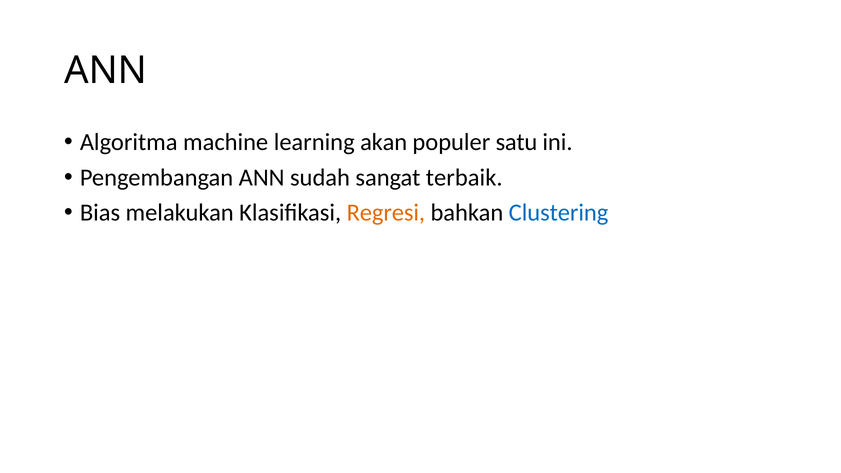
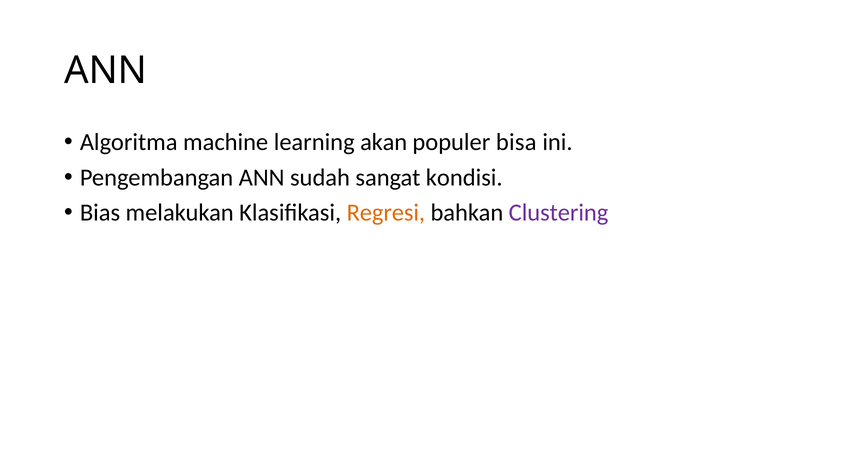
satu: satu -> bisa
terbaik: terbaik -> kondisi
Clustering colour: blue -> purple
